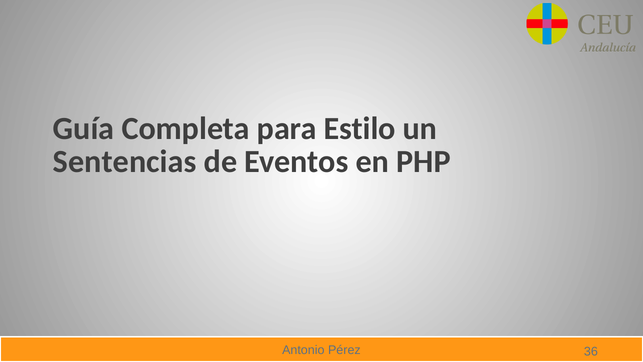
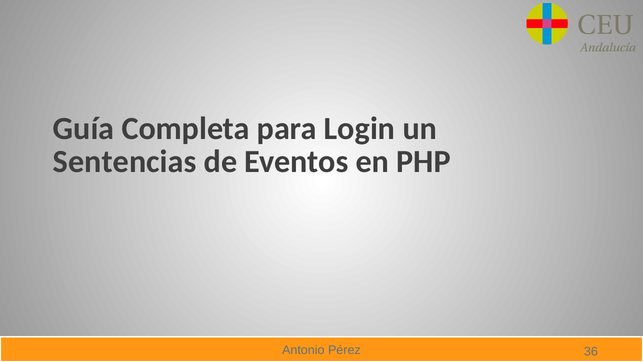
Estilo: Estilo -> Login
